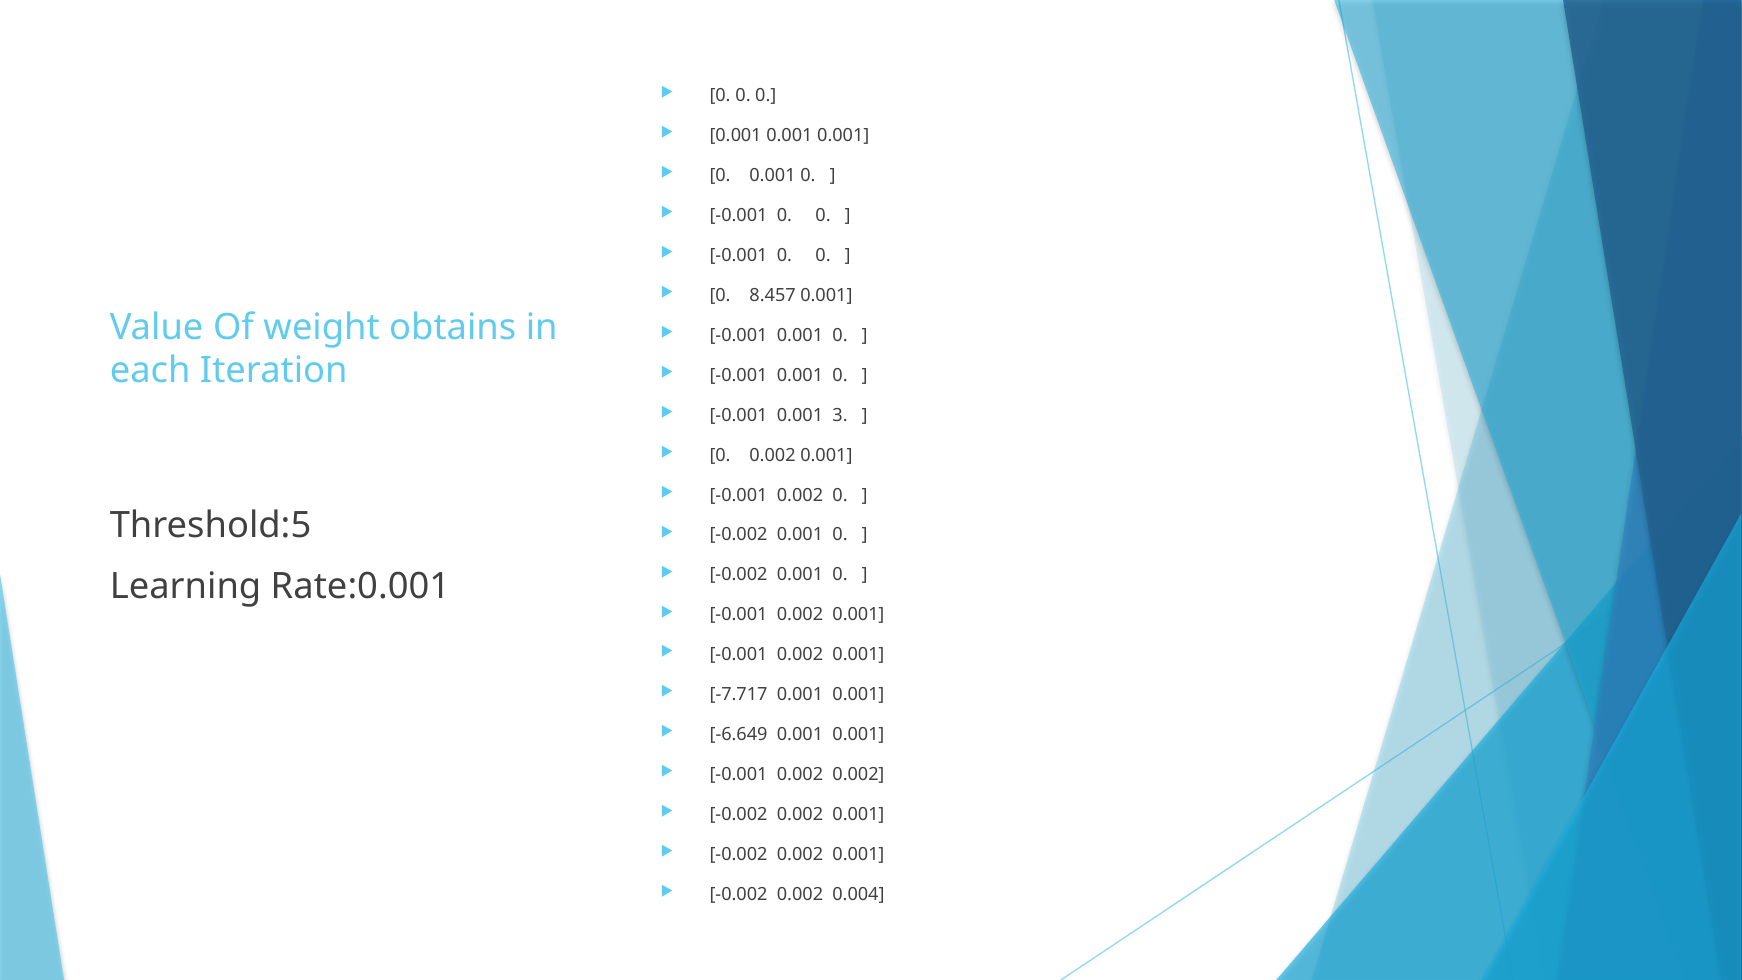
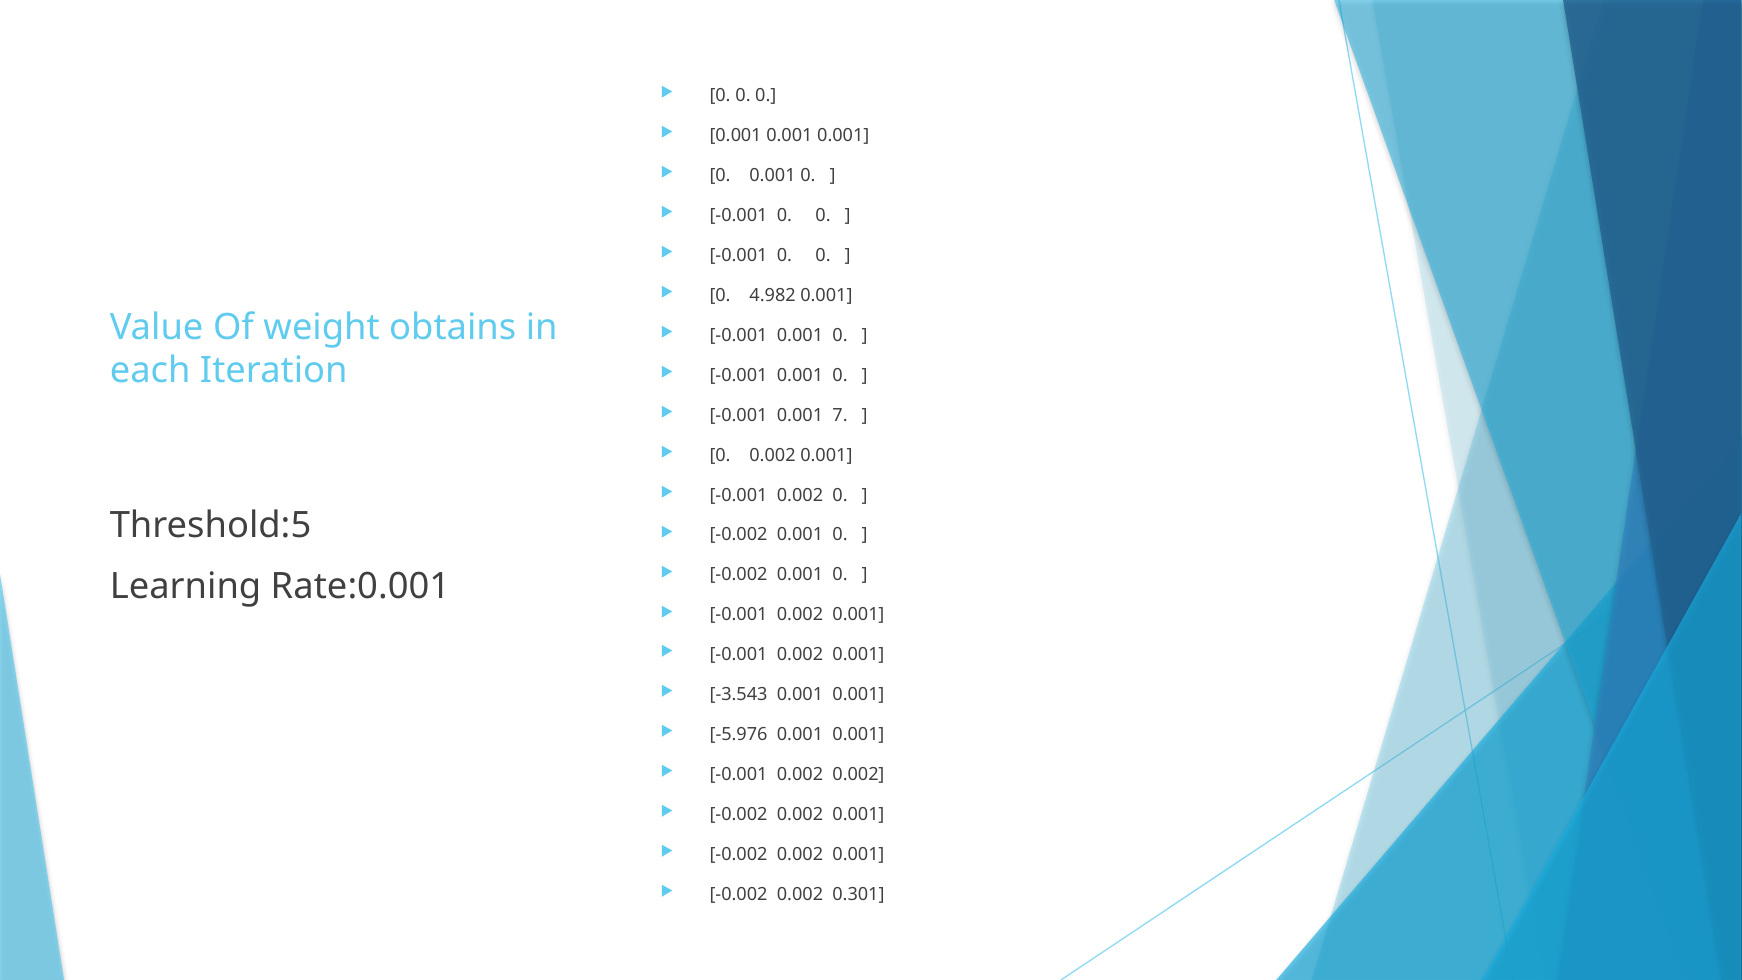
8.457: 8.457 -> 4.982
3: 3 -> 7
-7.717: -7.717 -> -3.543
-6.649: -6.649 -> -5.976
0.004: 0.004 -> 0.301
